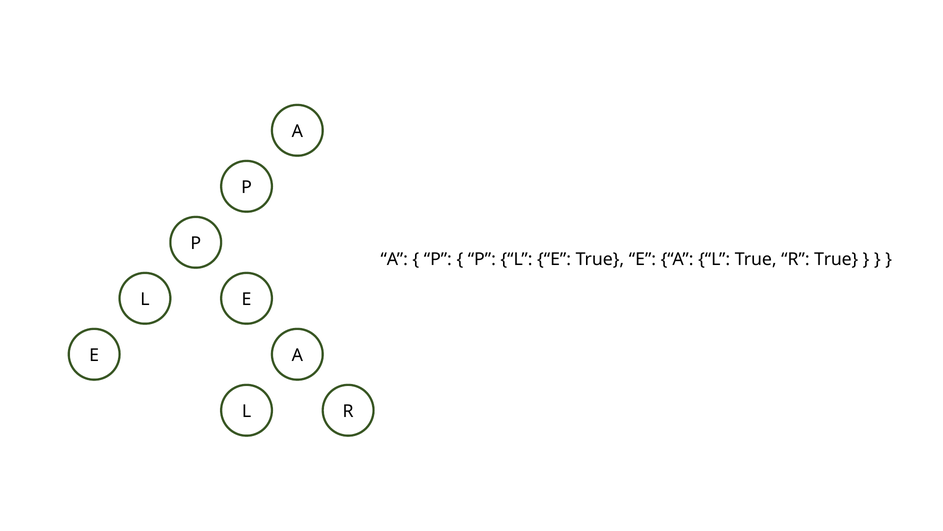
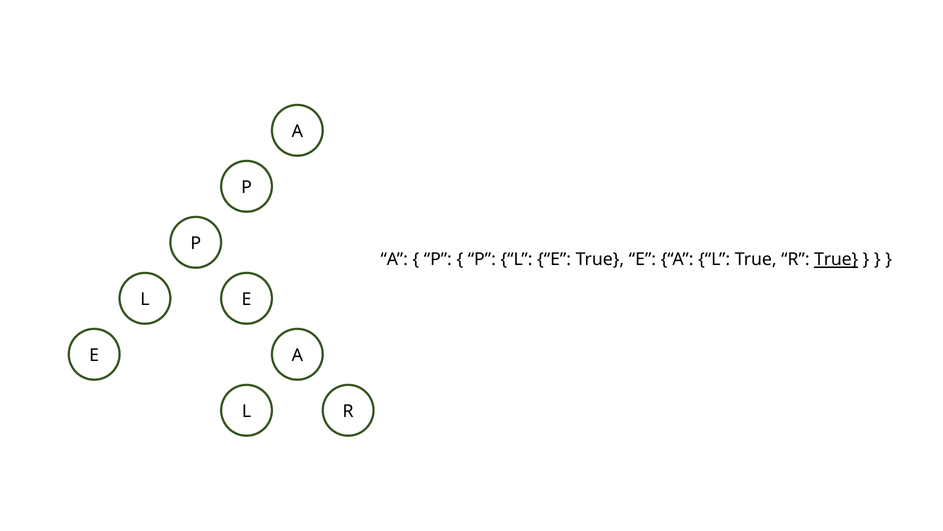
True at (836, 259) underline: none -> present
